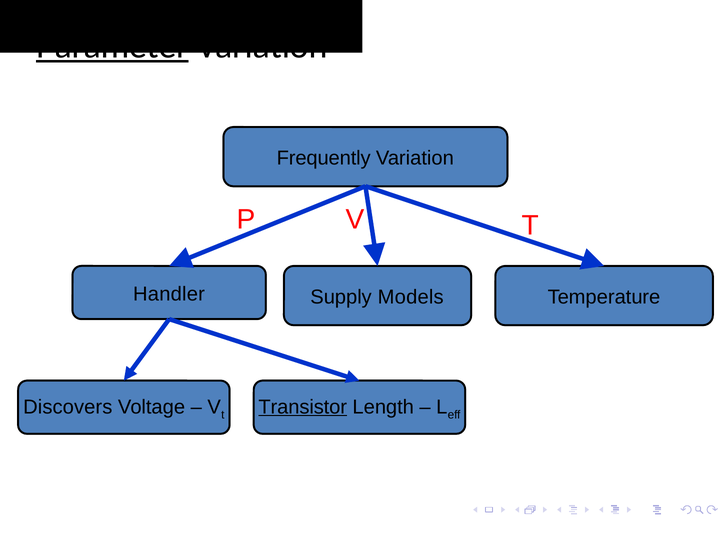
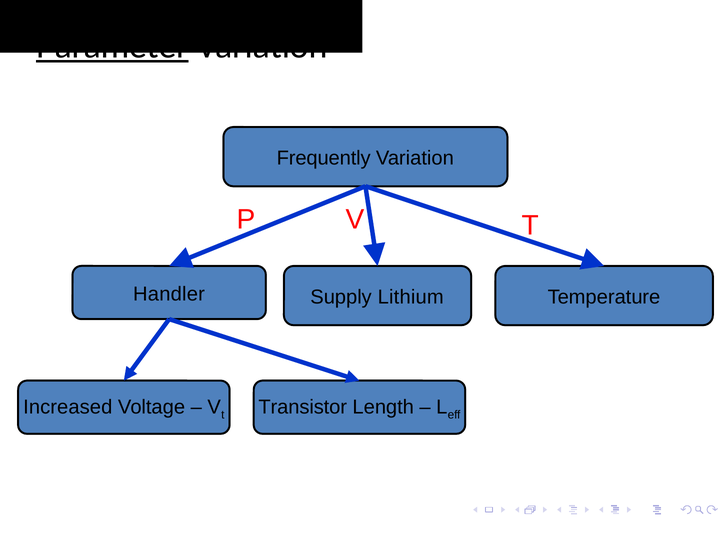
Models: Models -> Lithium
Discovers: Discovers -> Increased
Transistor underline: present -> none
